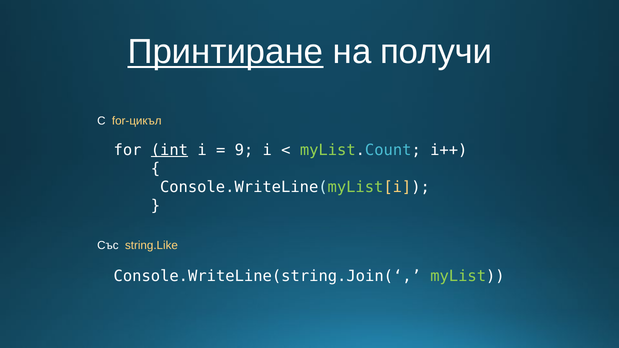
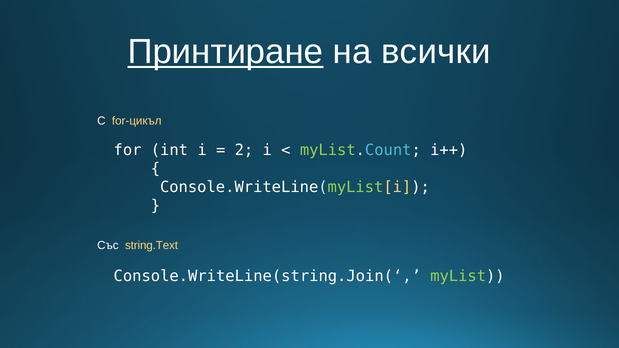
получи: получи -> всички
int underline: present -> none
9: 9 -> 2
string.Like: string.Like -> string.Text
